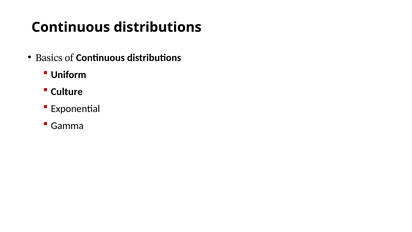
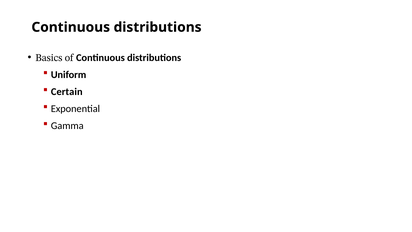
Culture: Culture -> Certain
